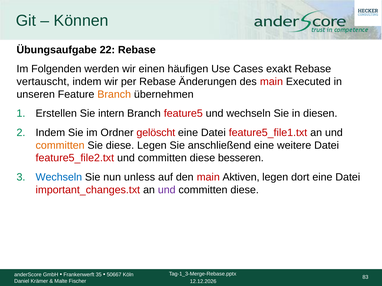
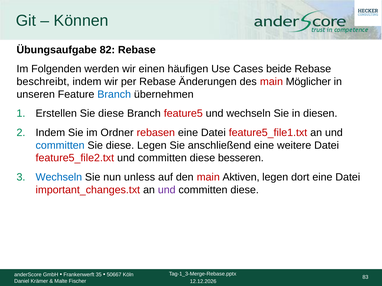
22: 22 -> 82
exakt: exakt -> beide
vertauscht: vertauscht -> beschreibt
Executed: Executed -> Möglicher
Branch at (114, 95) colour: orange -> blue
Erstellen Sie intern: intern -> diese
gelöscht: gelöscht -> rebasen
committen at (60, 146) colour: orange -> blue
